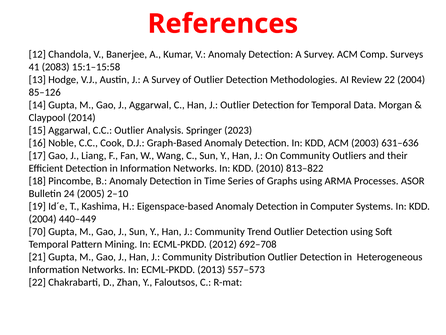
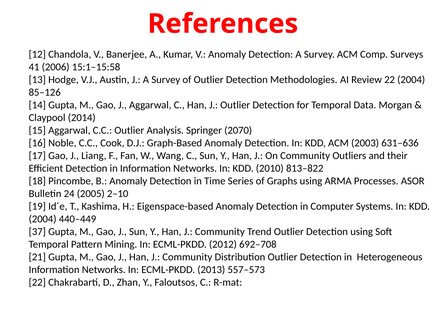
2083: 2083 -> 2006
2023: 2023 -> 2070
70: 70 -> 37
